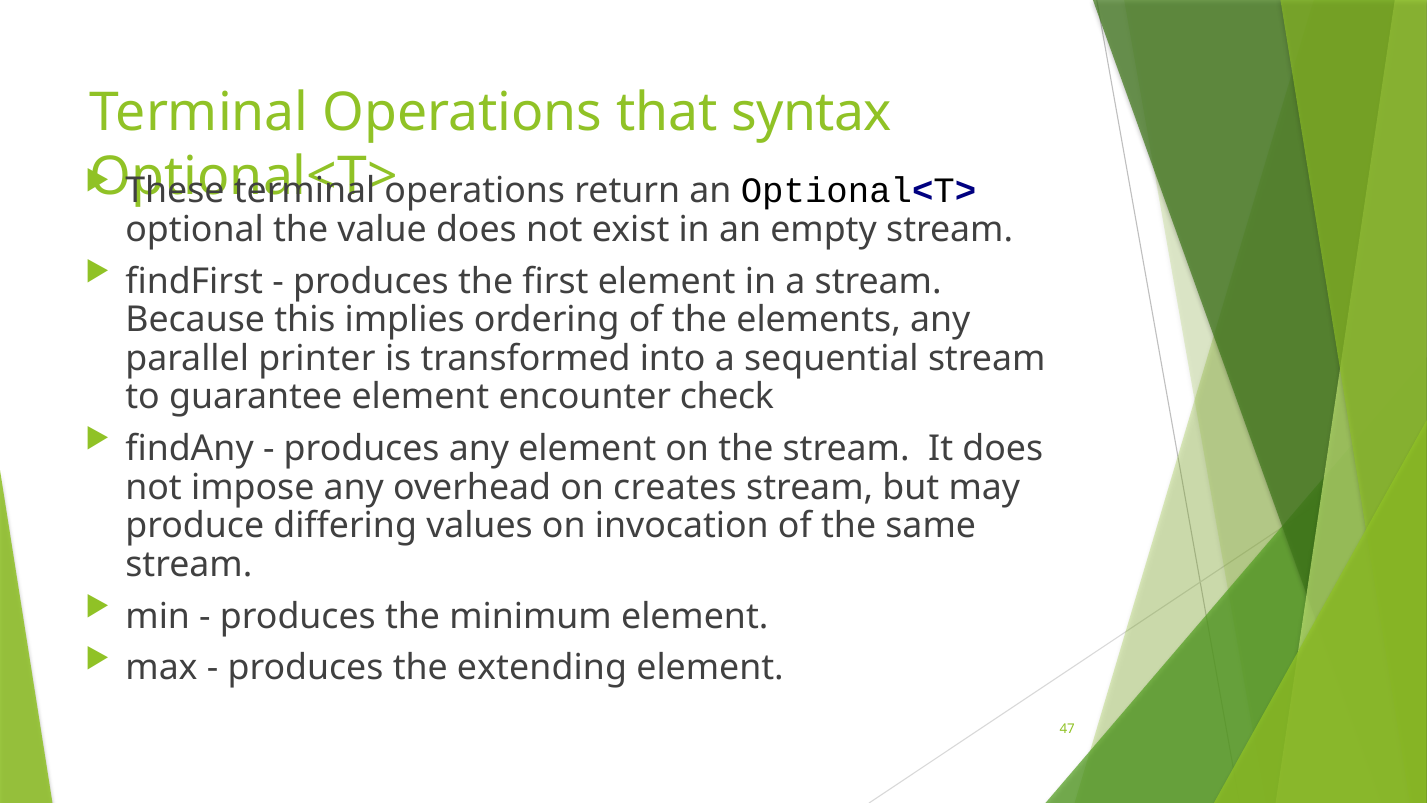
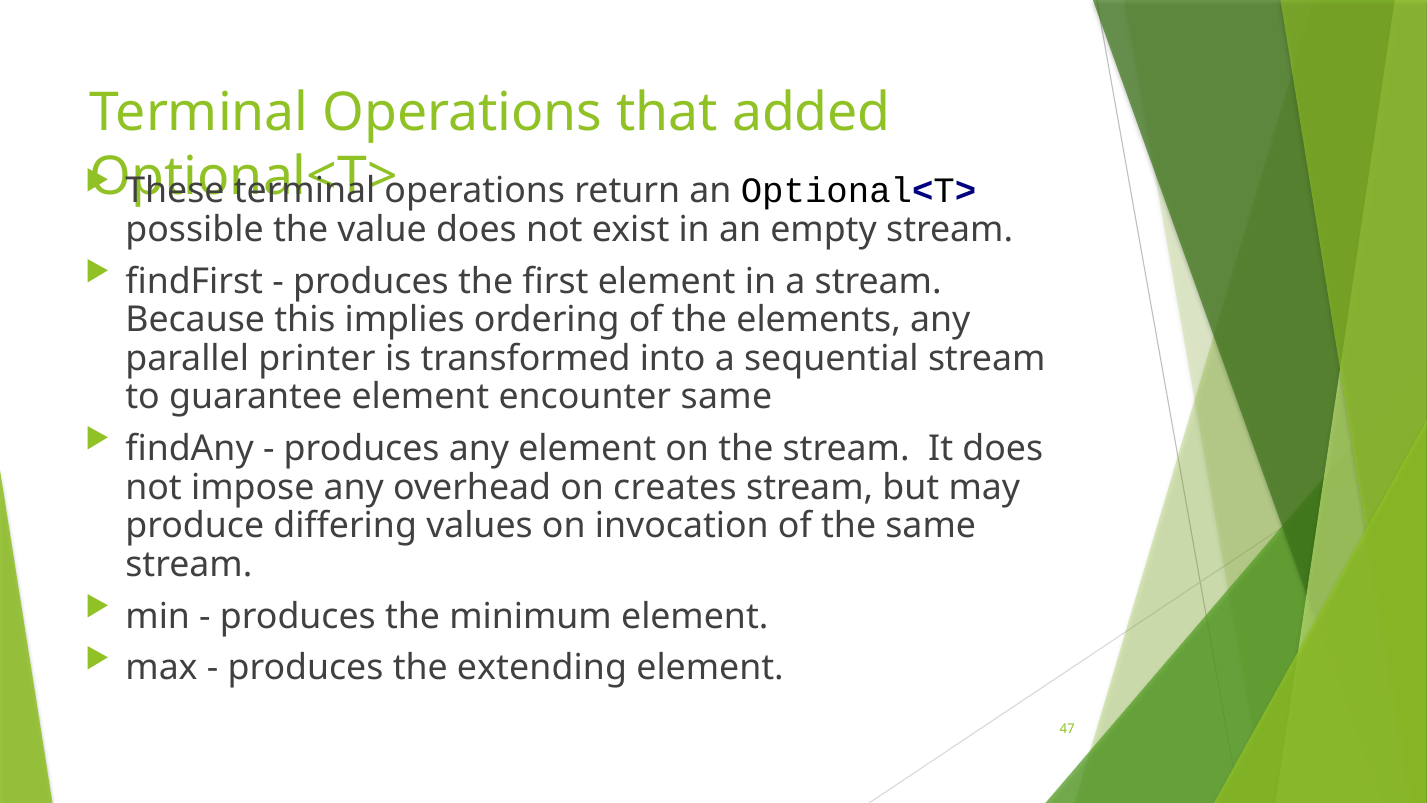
syntax: syntax -> added
optional: optional -> possible
encounter check: check -> same
